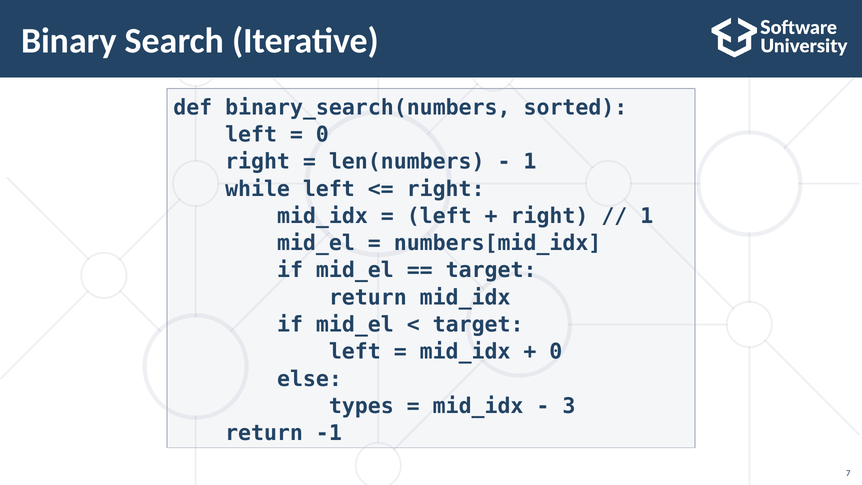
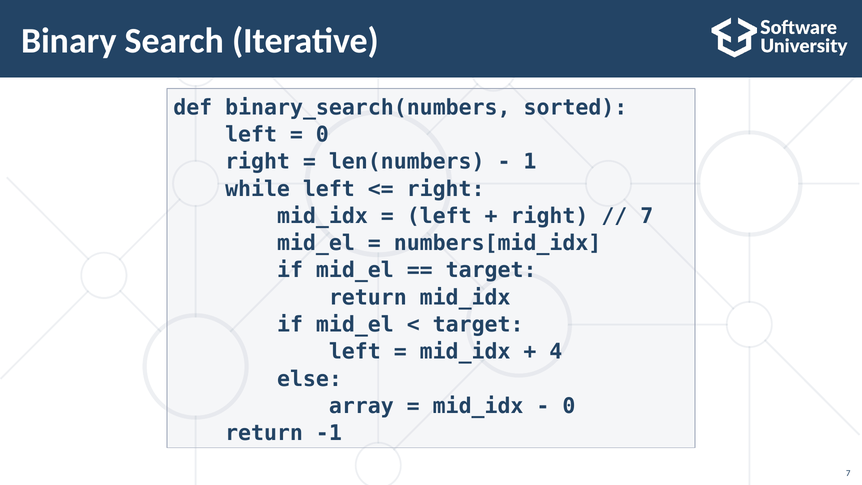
1 at (647, 216): 1 -> 7
0 at (556, 352): 0 -> 4
types: types -> array
3 at (569, 406): 3 -> 0
